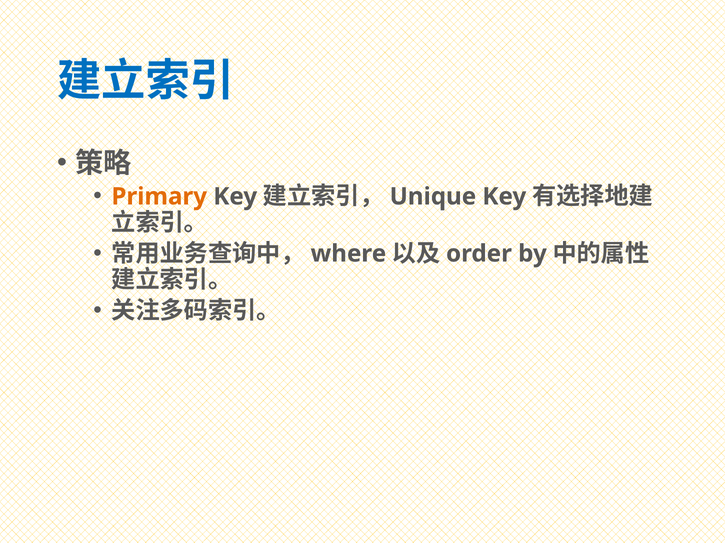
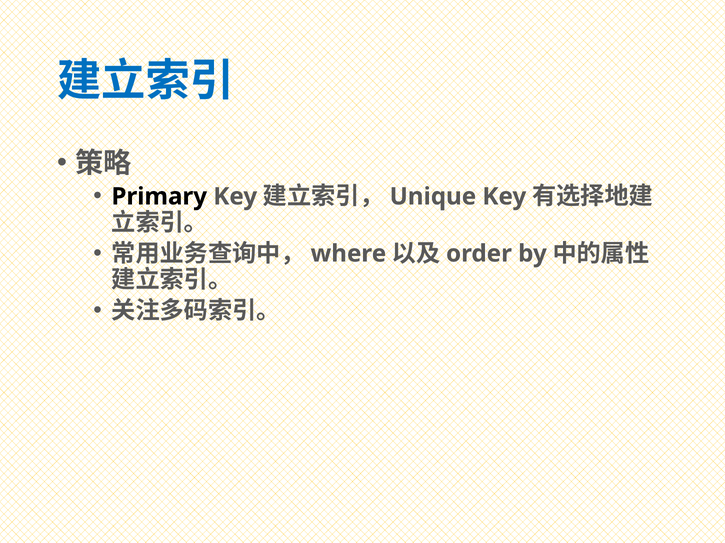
Primary colour: orange -> black
